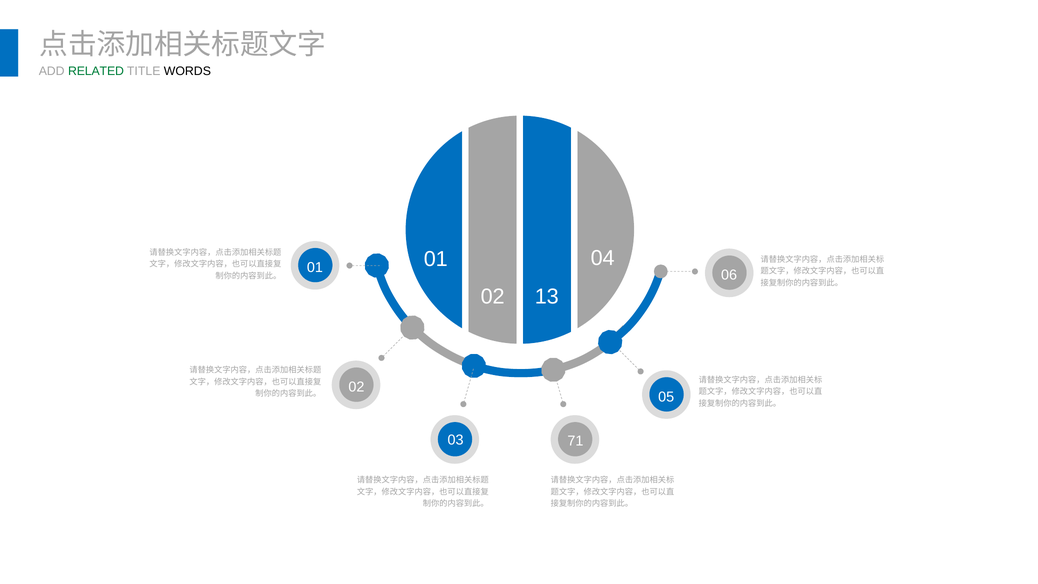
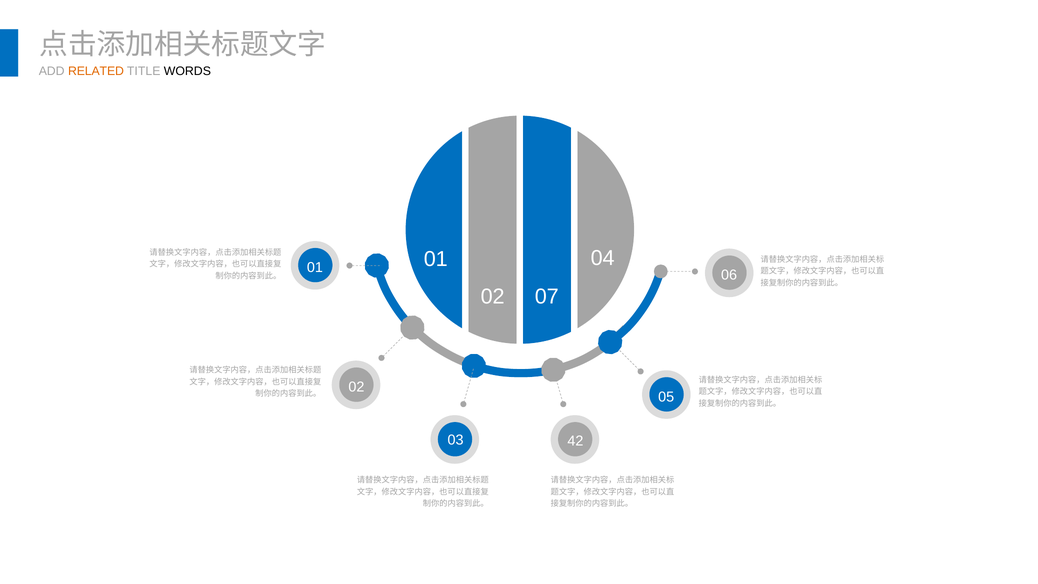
RELATED colour: green -> orange
13: 13 -> 07
71: 71 -> 42
